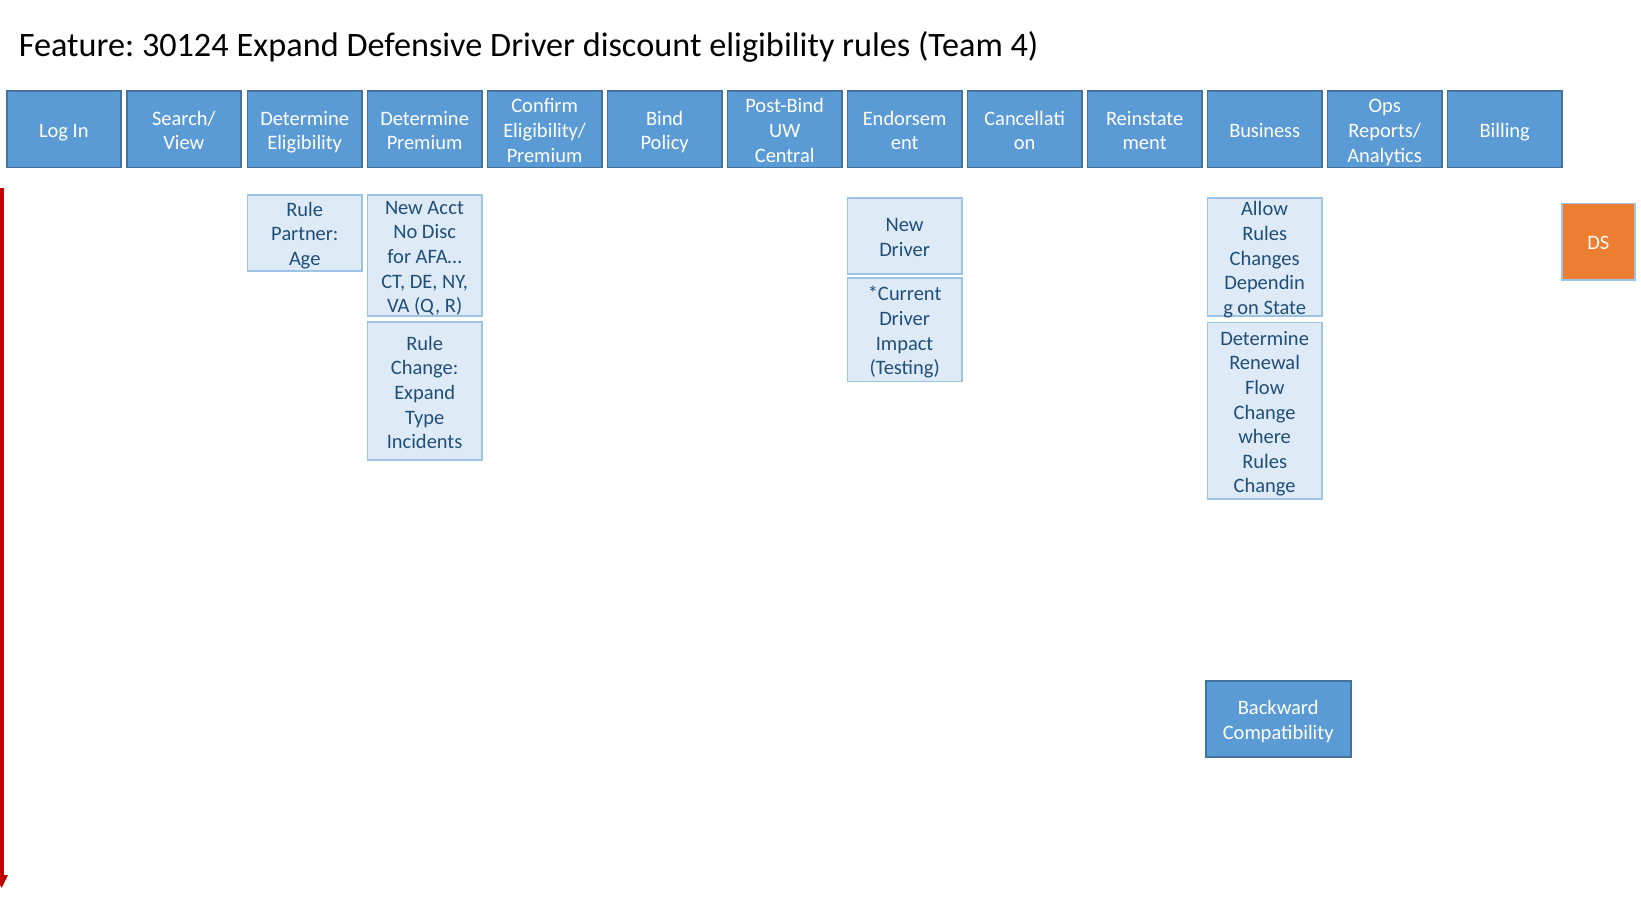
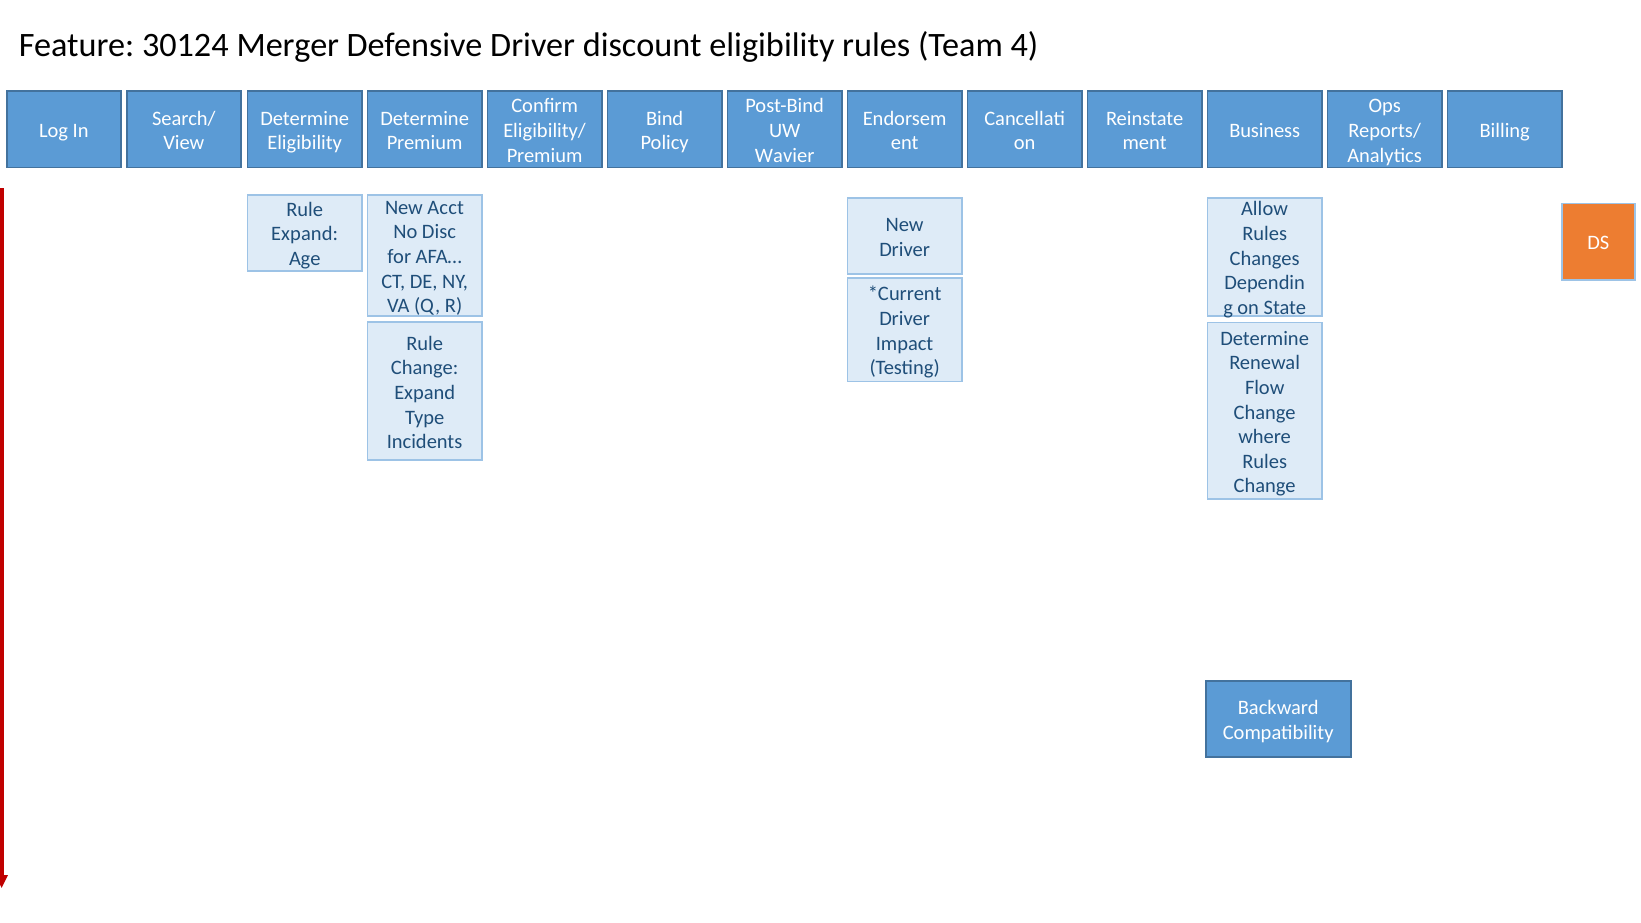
30124 Expand: Expand -> Merger
Central: Central -> Wavier
Partner at (305, 234): Partner -> Expand
